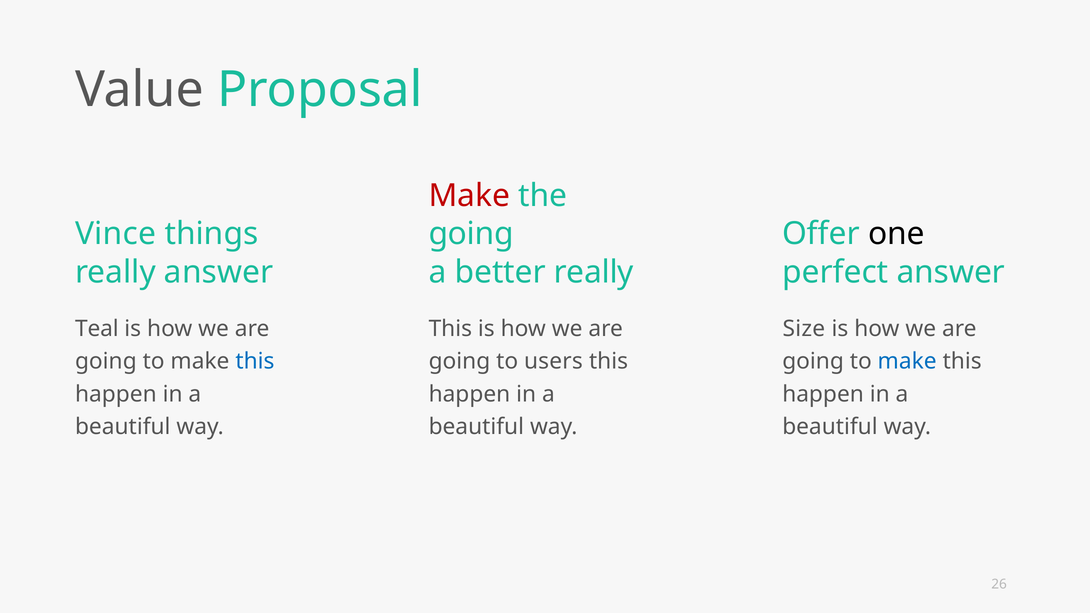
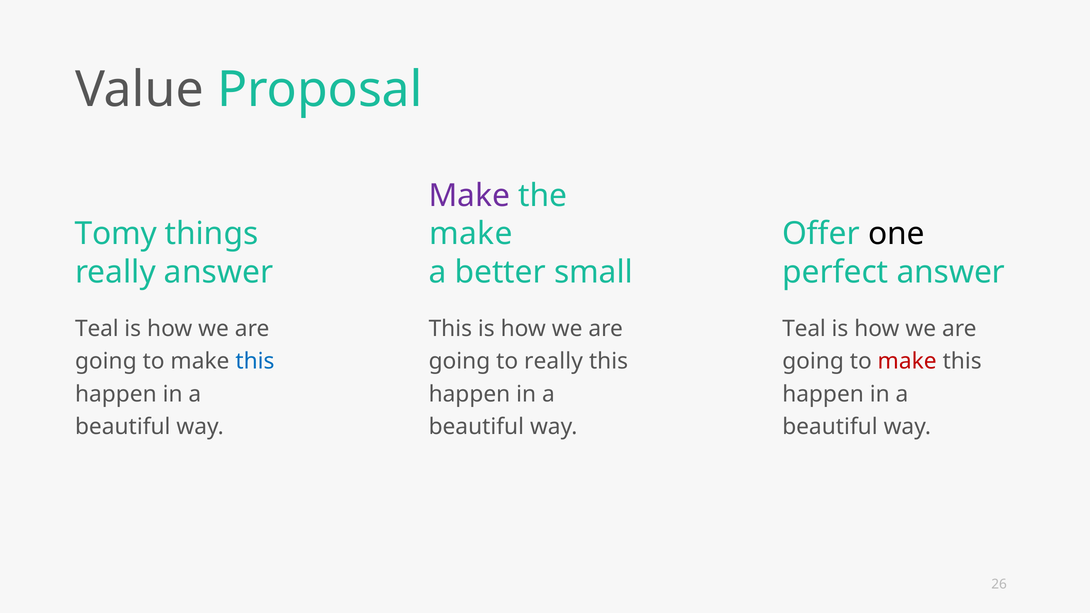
Make at (469, 196) colour: red -> purple
Vince: Vince -> Tomy
going at (471, 234): going -> make
better really: really -> small
Size at (804, 329): Size -> Teal
to users: users -> really
make at (907, 361) colour: blue -> red
